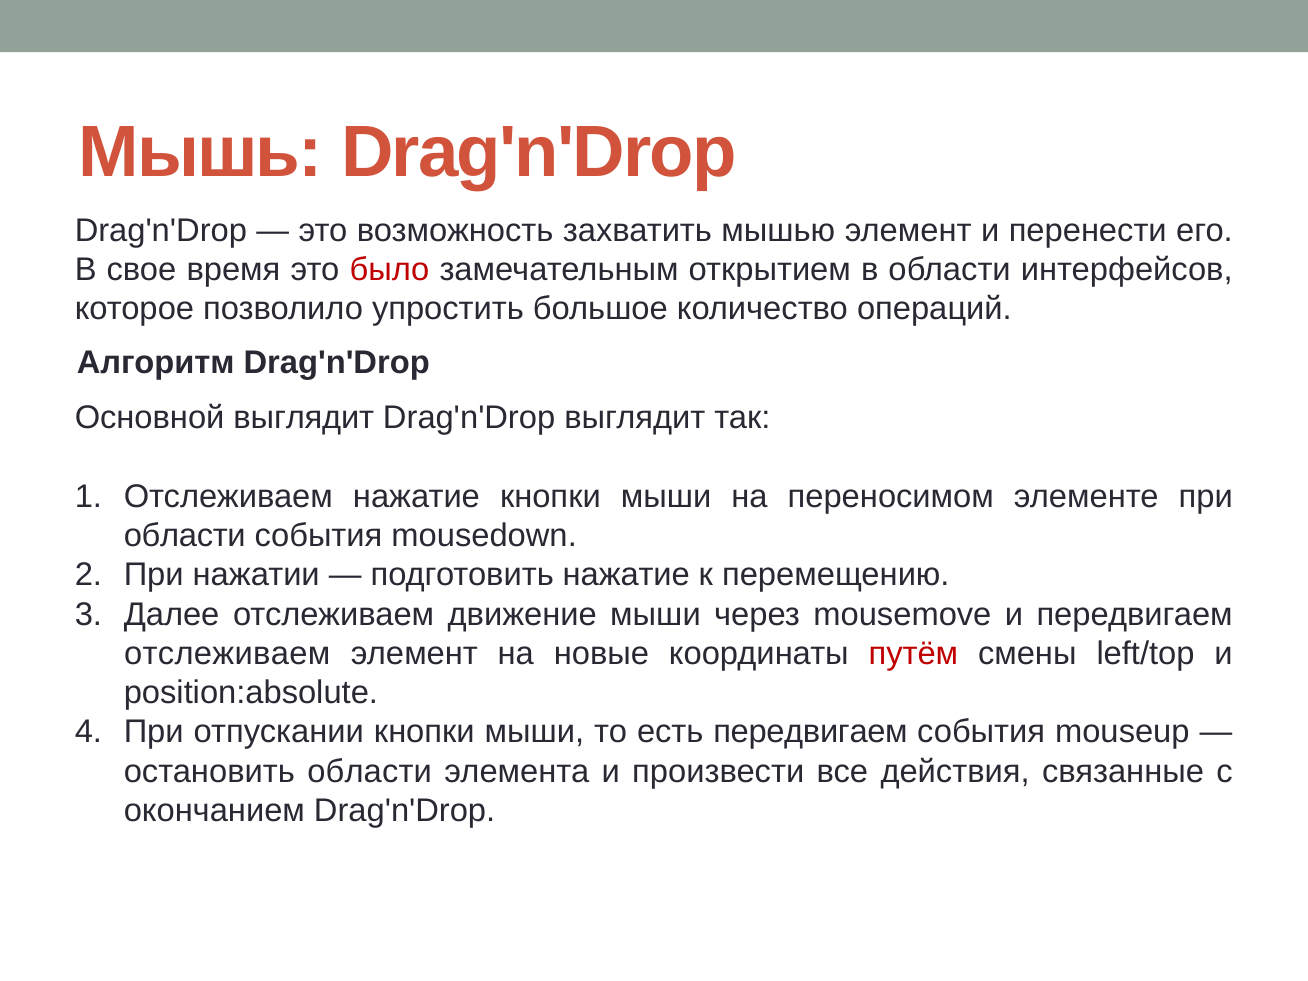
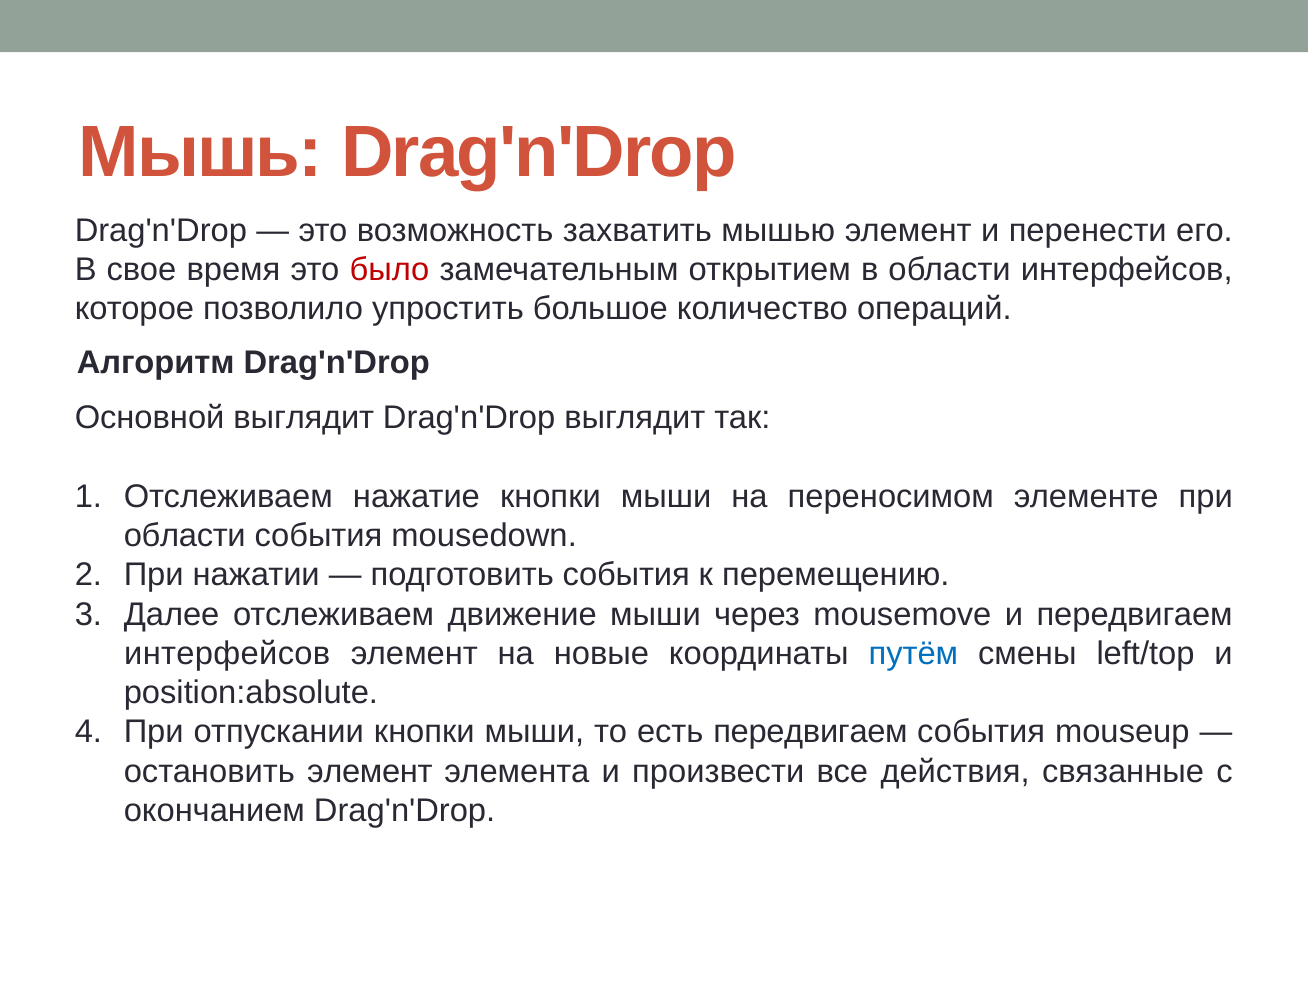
подготовить нажатие: нажатие -> события
отслеживаем at (227, 654): отслеживаем -> интерфейсов
путём colour: red -> blue
остановить области: области -> элемент
